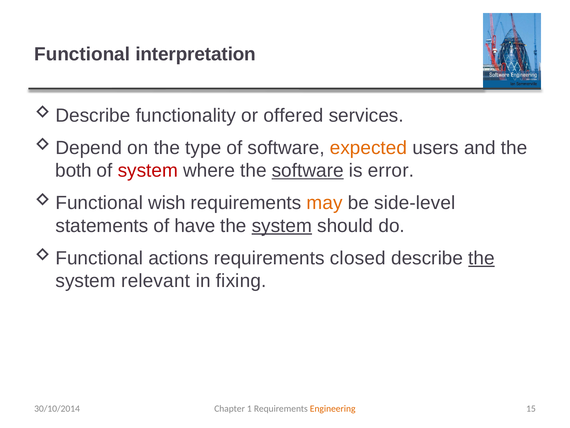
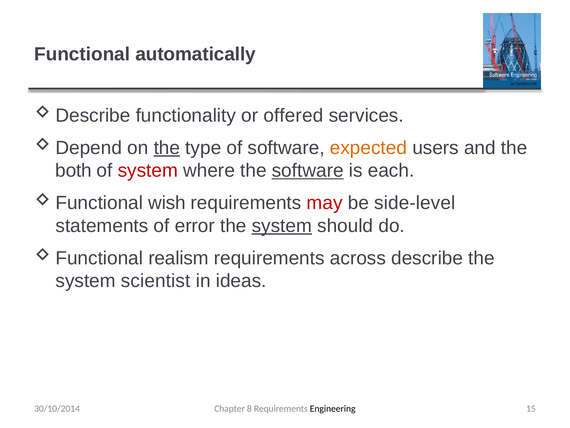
interpretation: interpretation -> automatically
the at (167, 148) underline: none -> present
error: error -> each
may colour: orange -> red
have: have -> error
actions: actions -> realism
closed: closed -> across
the at (481, 258) underline: present -> none
relevant: relevant -> scientist
fixing: fixing -> ideas
1: 1 -> 8
Engineering colour: orange -> black
